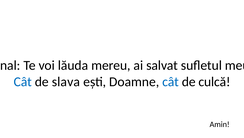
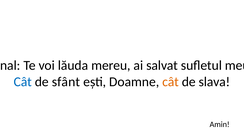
slava: slava -> sfânt
cât at (171, 81) colour: blue -> orange
culcă: culcă -> slava
